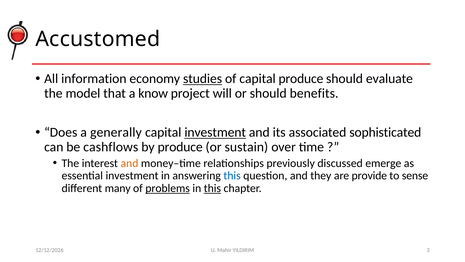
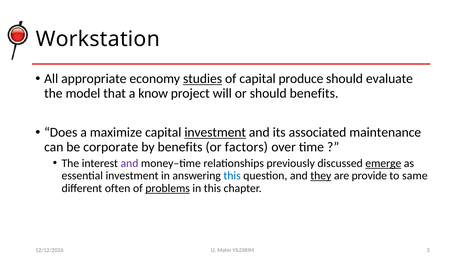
Accustomed: Accustomed -> Workstation
information: information -> appropriate
generally: generally -> maximize
sophisticated: sophisticated -> maintenance
cashflows: cashflows -> corporate
by produce: produce -> benefits
sustain: sustain -> factors
and at (129, 163) colour: orange -> purple
emerge underline: none -> present
they underline: none -> present
sense: sense -> same
many: many -> often
this at (212, 188) underline: present -> none
